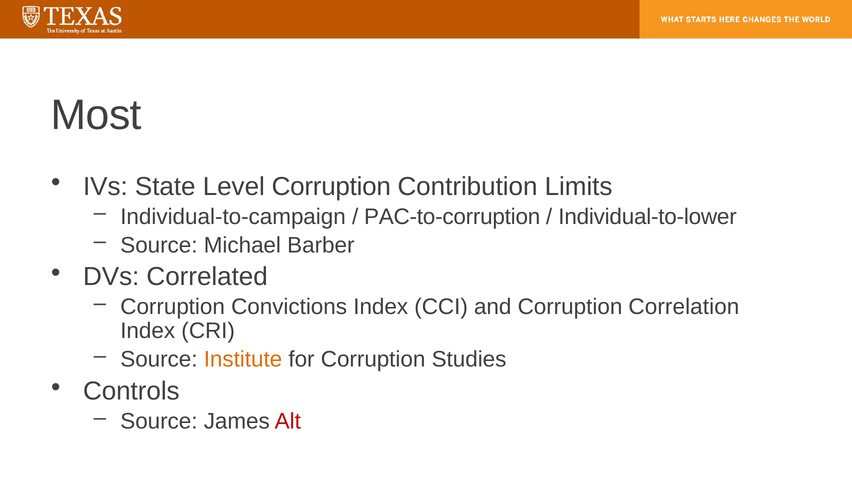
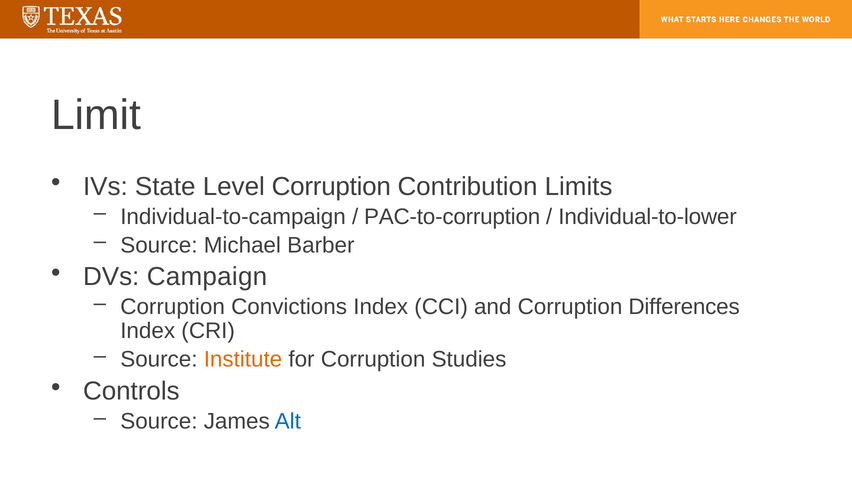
Most: Most -> Limit
Correlated: Correlated -> Campaign
Correlation: Correlation -> Differences
Alt colour: red -> blue
